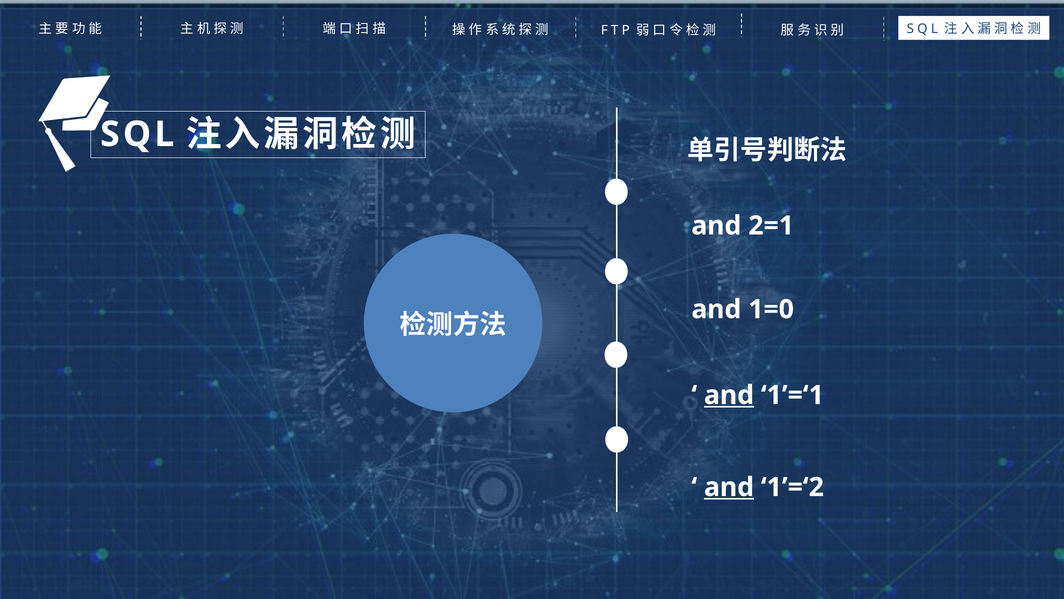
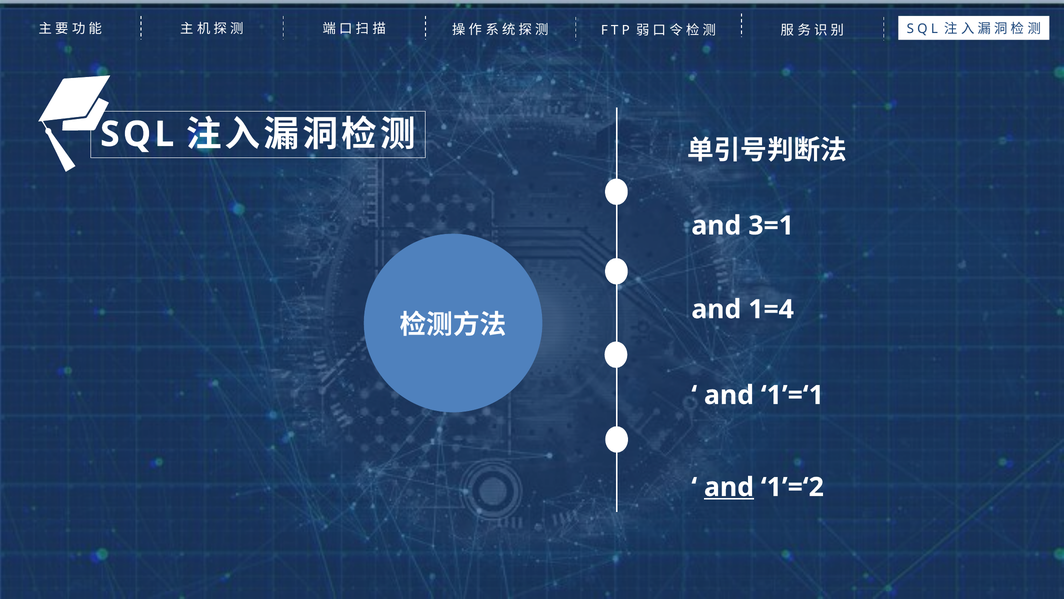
2=1: 2=1 -> 3=1
1=0: 1=0 -> 1=4
and at (729, 395) underline: present -> none
